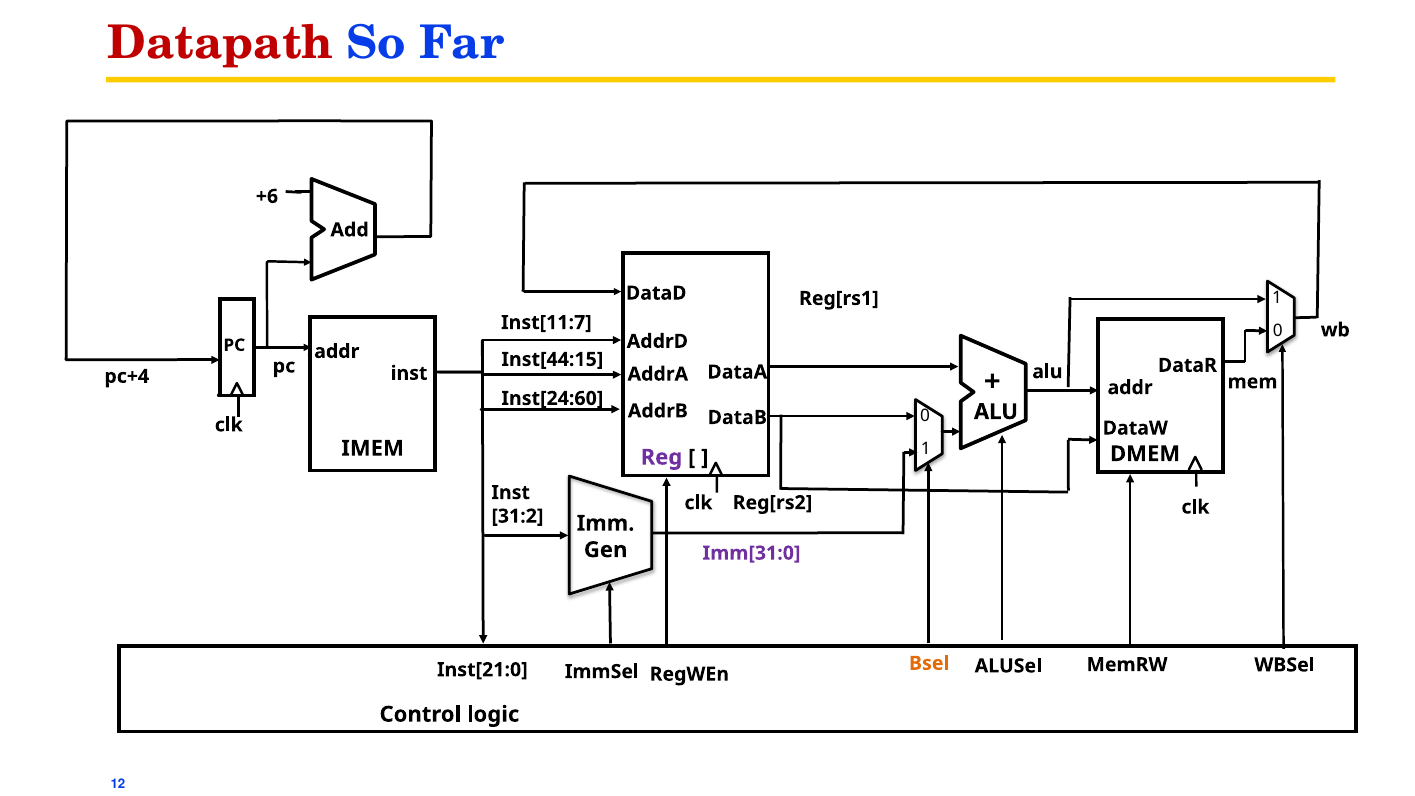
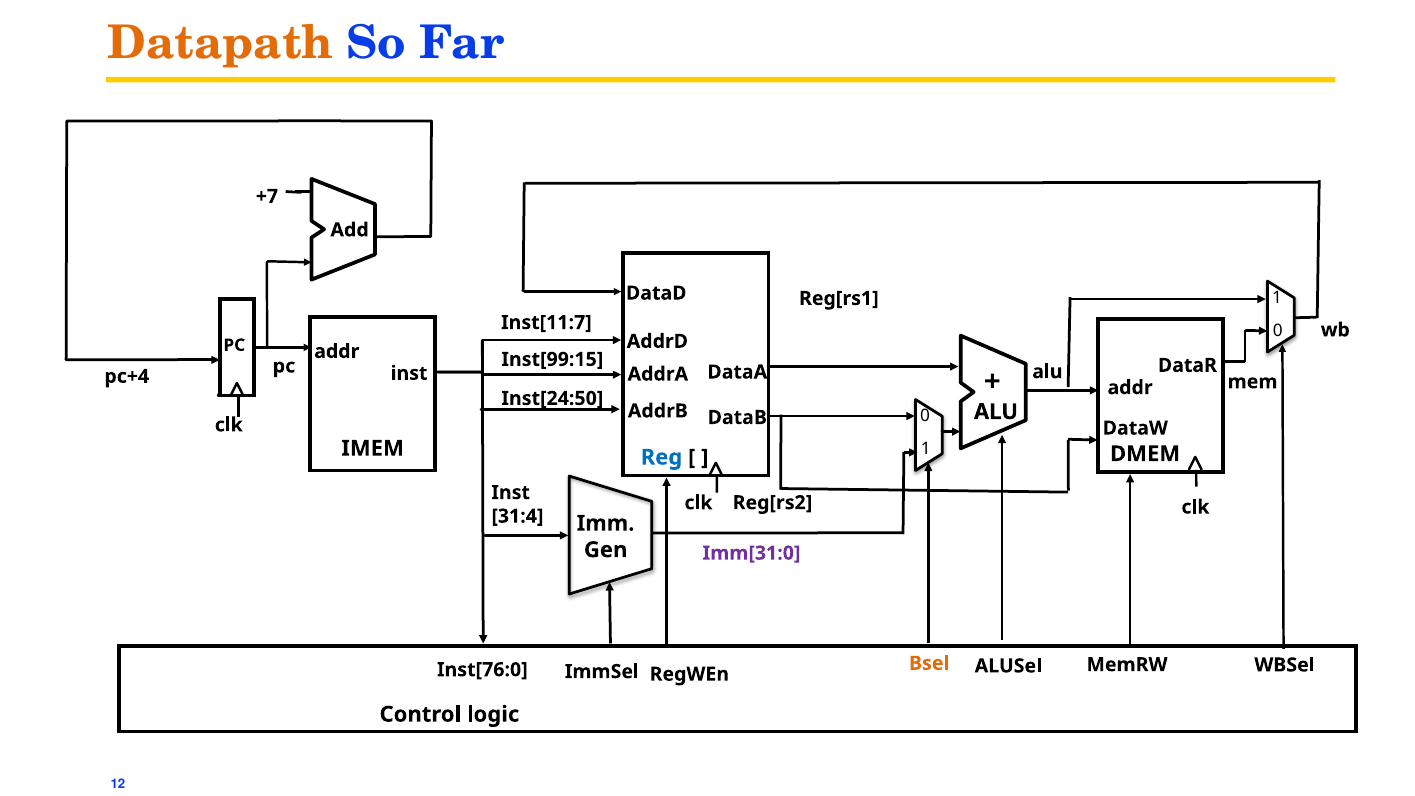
Datapath colour: red -> orange
+6: +6 -> +7
Inst[44:15: Inst[44:15 -> Inst[99:15
Inst[24:60: Inst[24:60 -> Inst[24:50
Reg colour: purple -> blue
31:2: 31:2 -> 31:4
Inst[21:0: Inst[21:0 -> Inst[76:0
